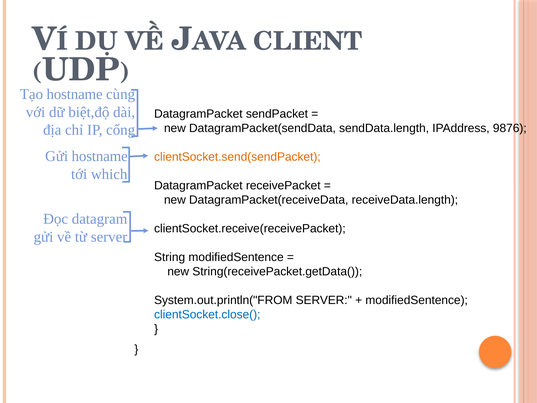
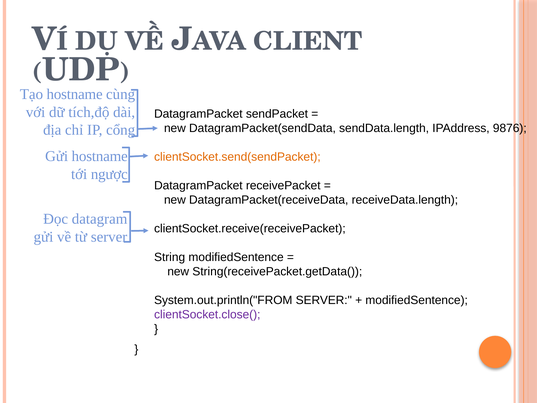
biệt,độ: biệt,độ -> tích,độ
which: which -> ngược
clientSocket.close( colour: blue -> purple
